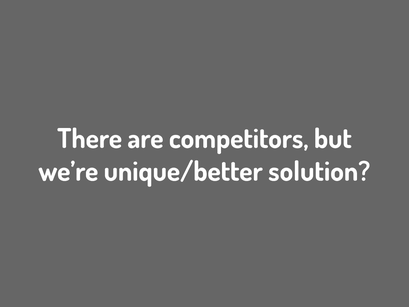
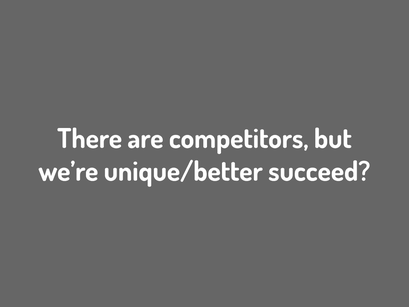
solution: solution -> succeed
